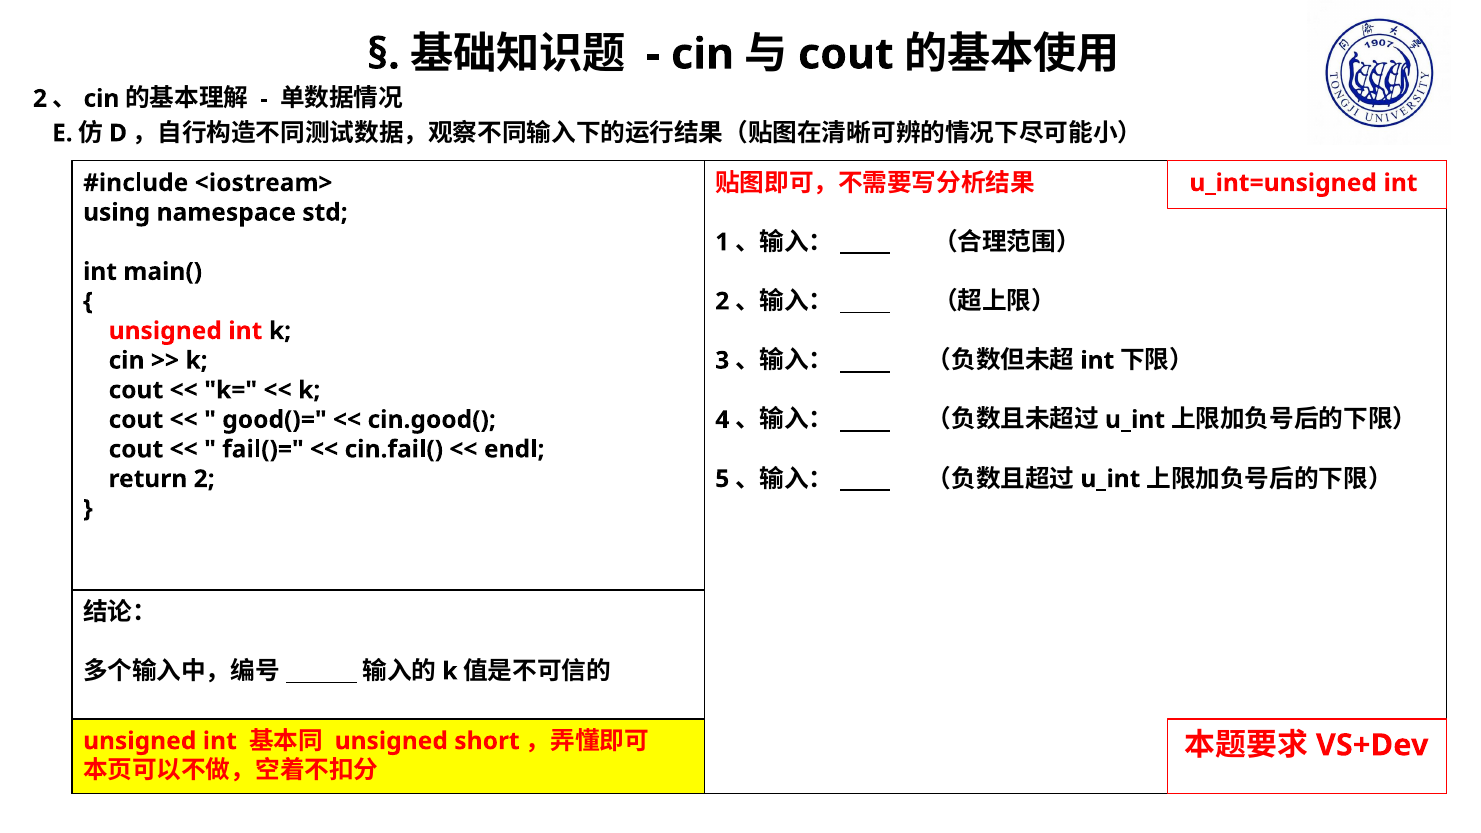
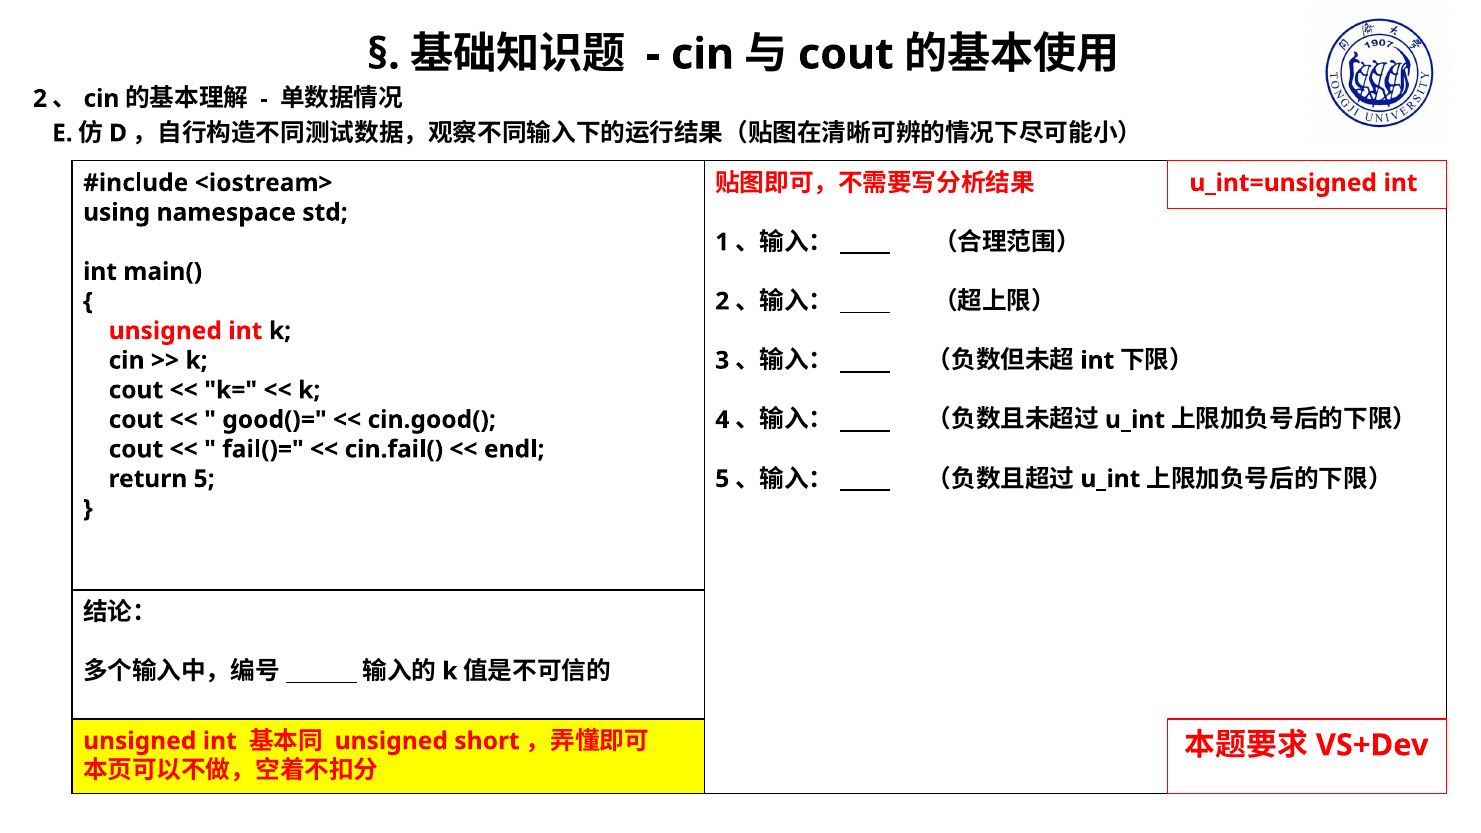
return 2: 2 -> 5
